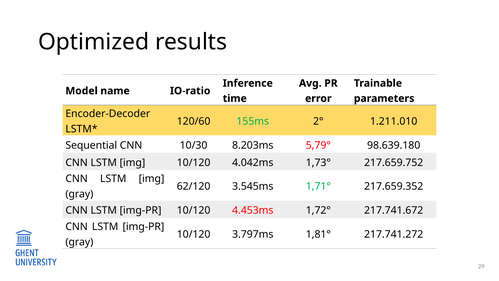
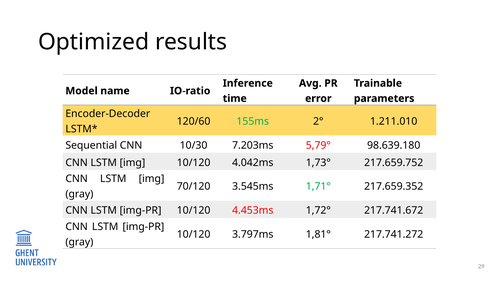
8.203ms: 8.203ms -> 7.203ms
62/120: 62/120 -> 70/120
